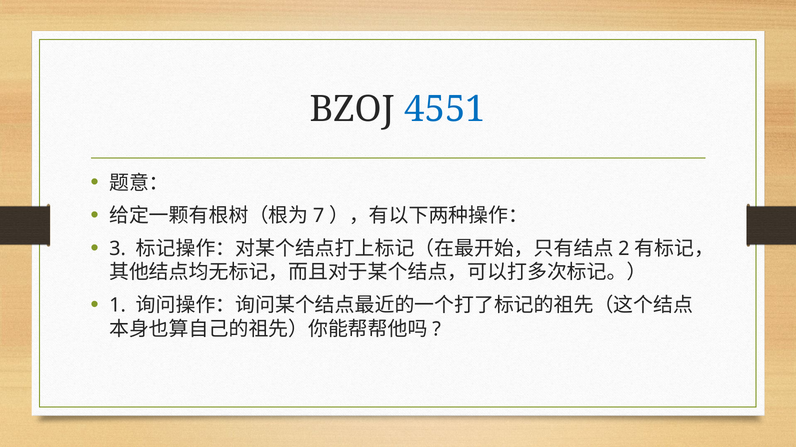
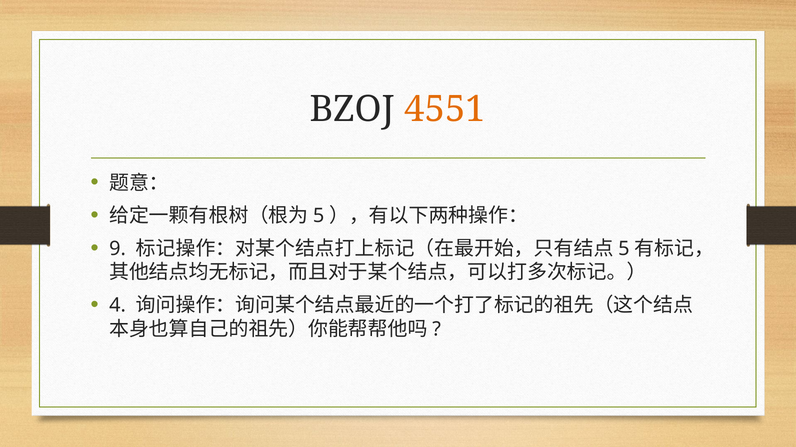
4551 colour: blue -> orange
7 at (319, 216): 7 -> 5
3: 3 -> 9
2 at (624, 249): 2 -> 5
1: 1 -> 4
